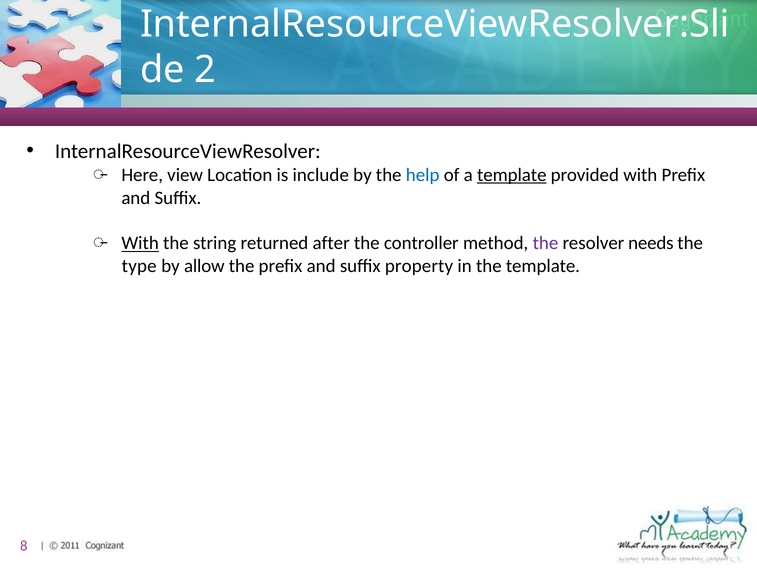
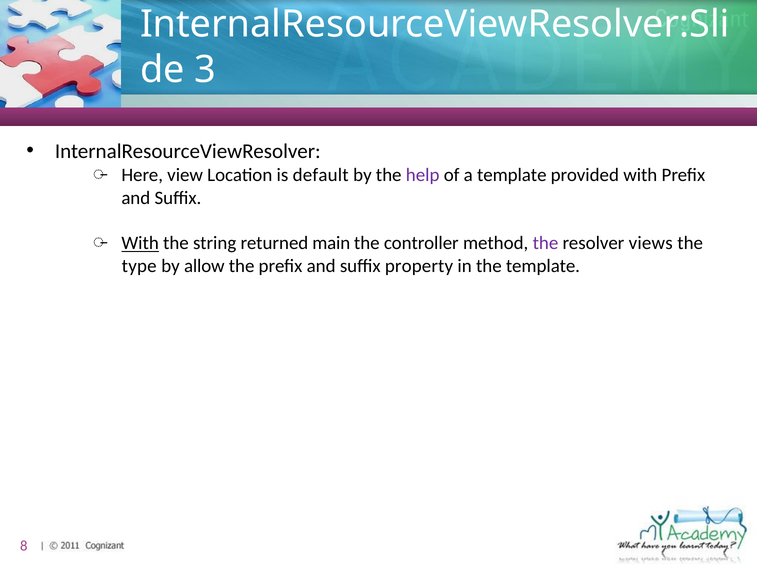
2: 2 -> 3
include: include -> default
help colour: blue -> purple
template at (512, 175) underline: present -> none
after: after -> main
needs: needs -> views
